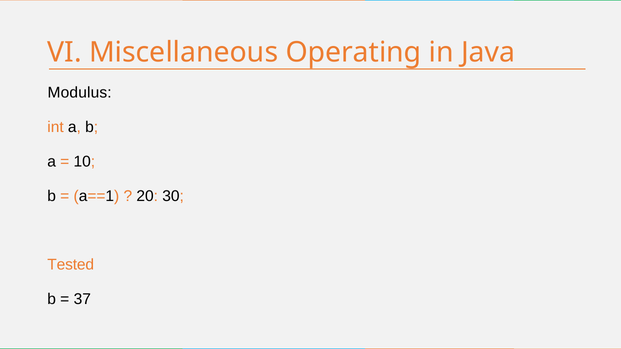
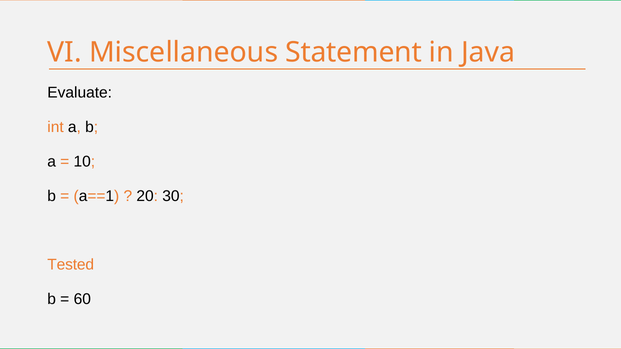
Operating: Operating -> Statement
Modulus: Modulus -> Evaluate
37: 37 -> 60
